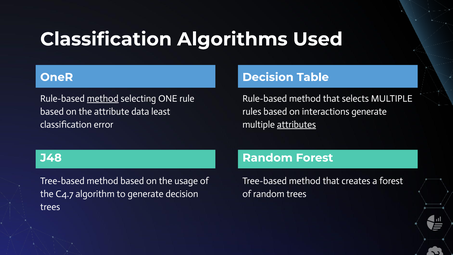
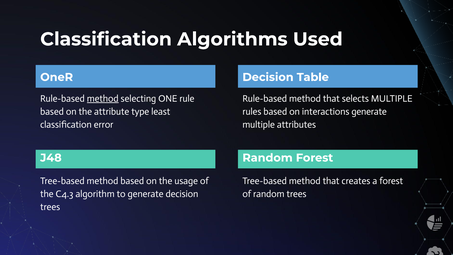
data: data -> type
attributes underline: present -> none
C4.7: C4.7 -> C4.3
